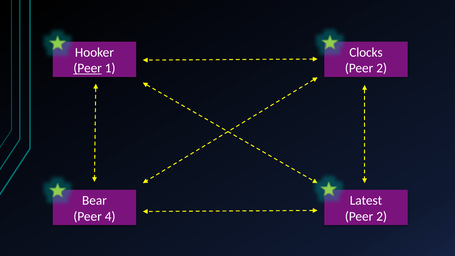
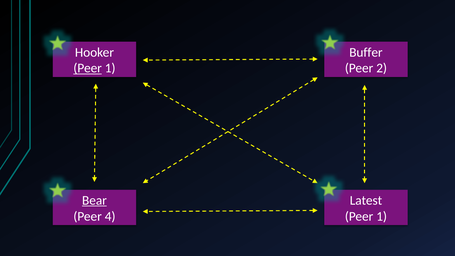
Clocks: Clocks -> Buffer
Bear underline: none -> present
2 at (382, 216): 2 -> 1
